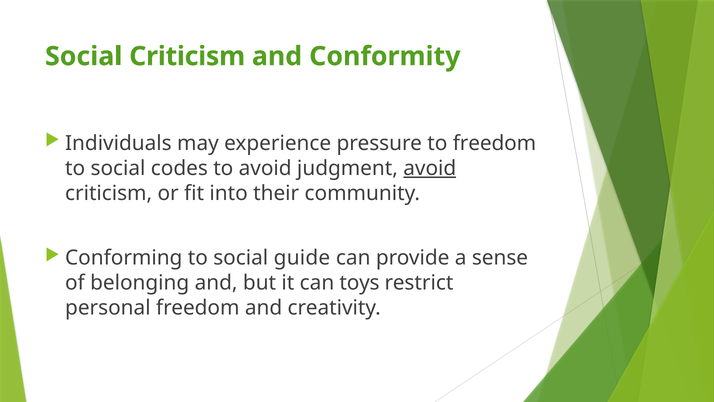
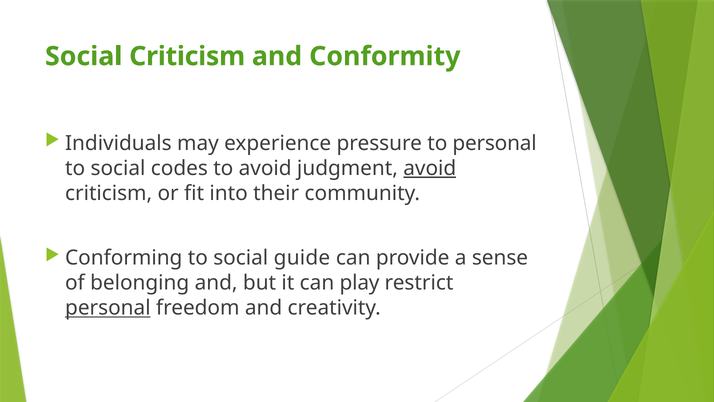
to freedom: freedom -> personal
toys: toys -> play
personal at (108, 308) underline: none -> present
